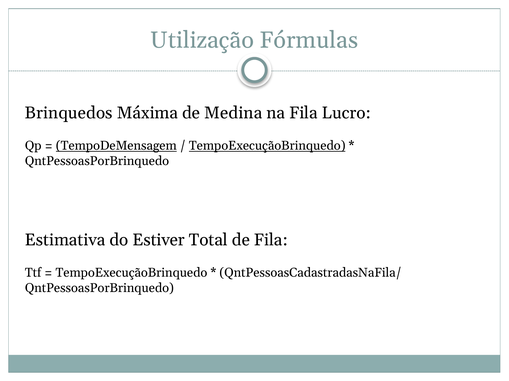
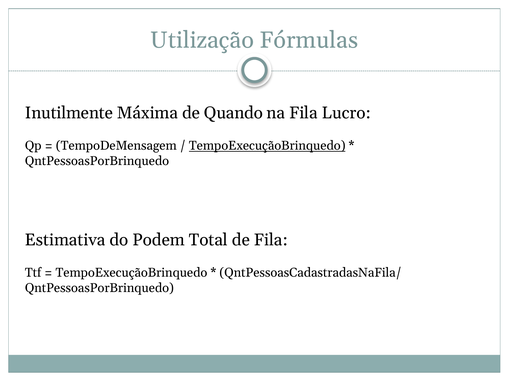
Brinquedos: Brinquedos -> Inutilmente
Medina: Medina -> Quando
TempoDeMensagem underline: present -> none
Estiver: Estiver -> Podem
